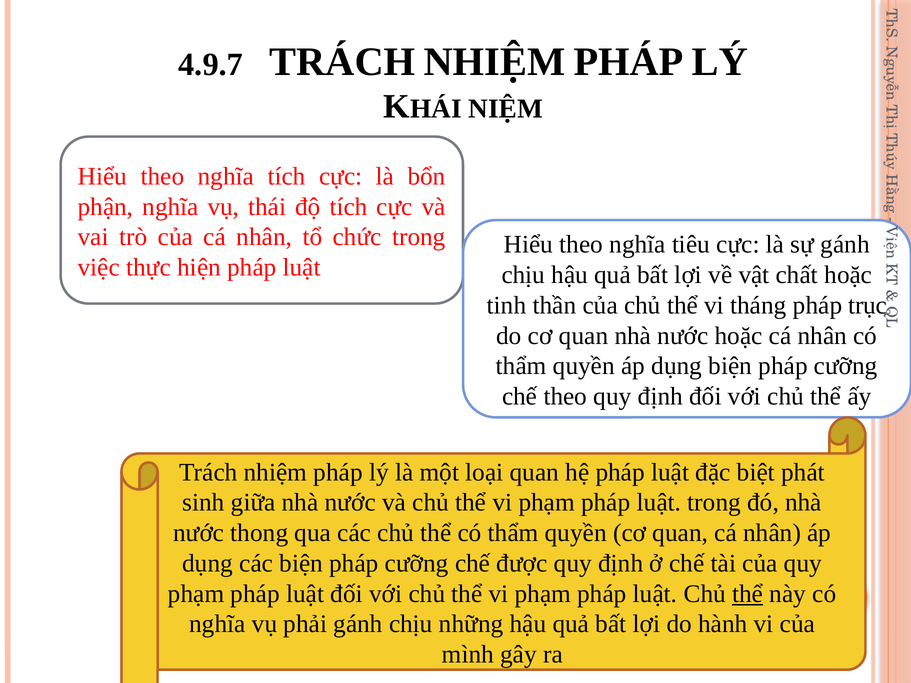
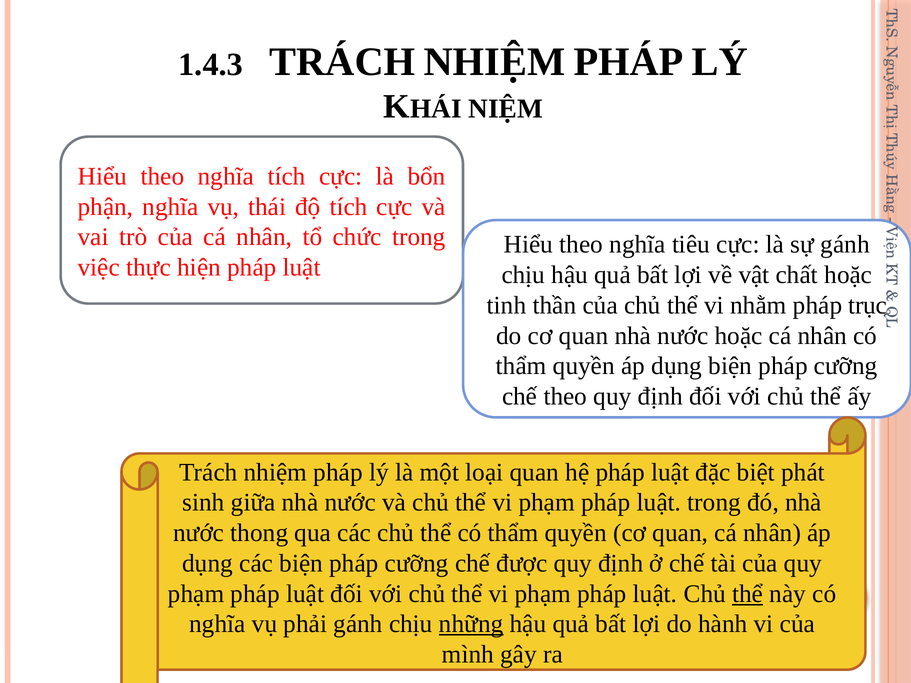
4.9.7: 4.9.7 -> 1.4.3
tháng: tháng -> nhằm
những underline: none -> present
